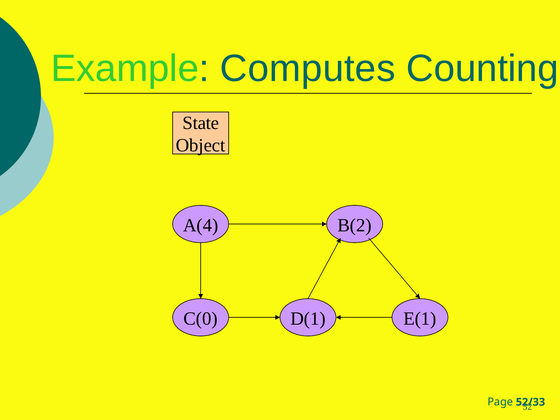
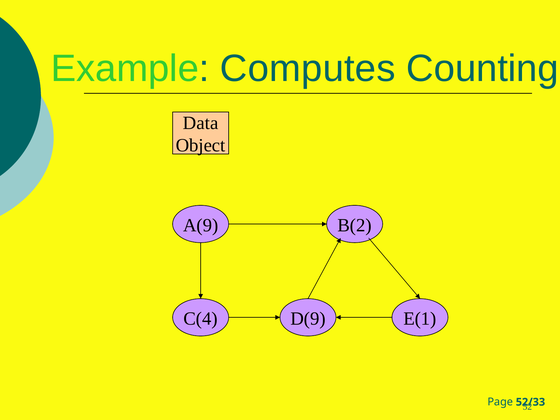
State: State -> Data
A(4: A(4 -> A(9
C(0: C(0 -> C(4
D(1: D(1 -> D(9
